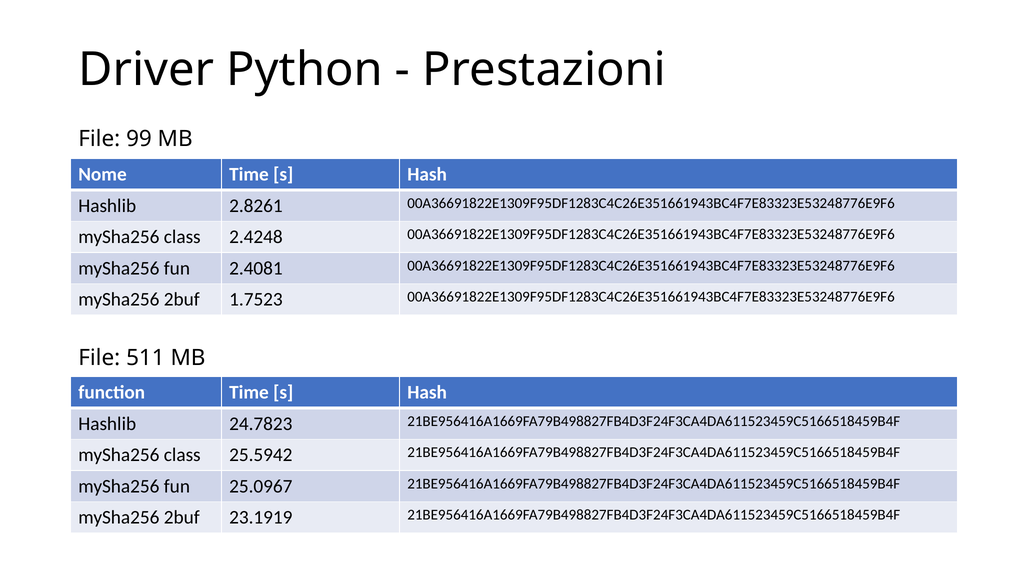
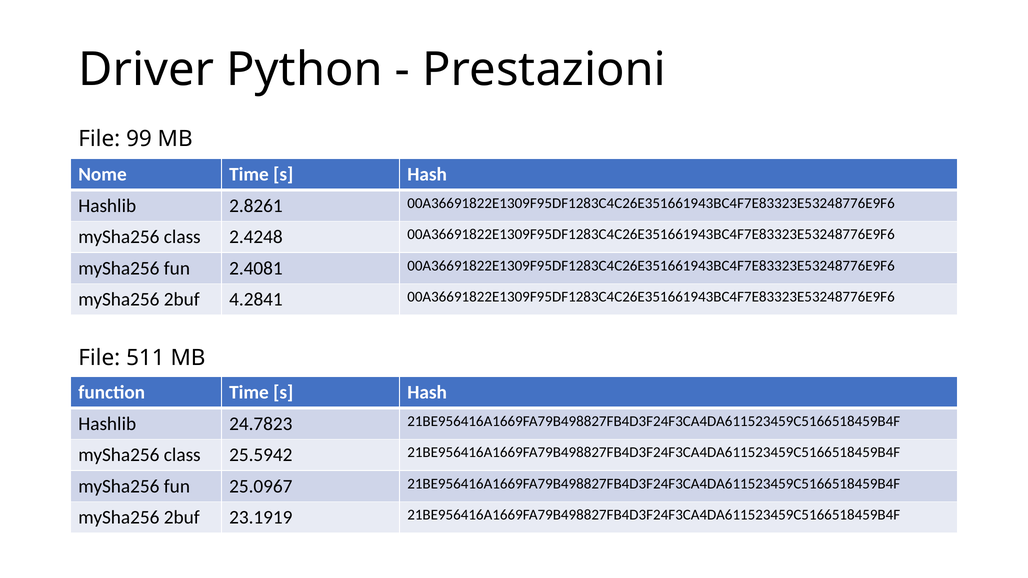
1.7523: 1.7523 -> 4.2841
